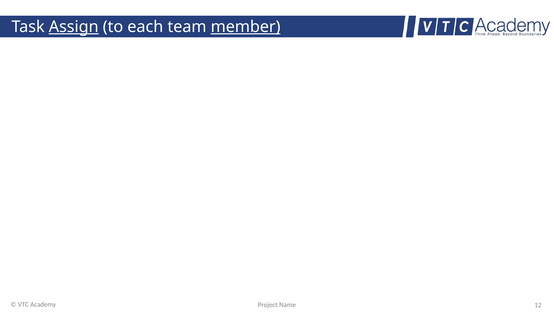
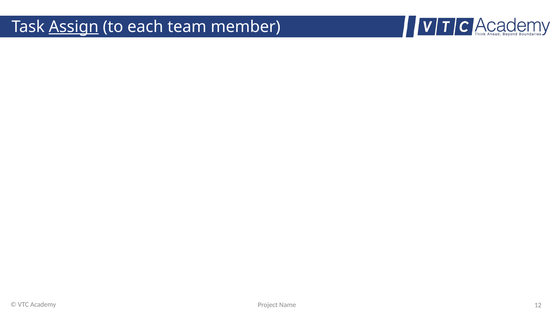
member underline: present -> none
